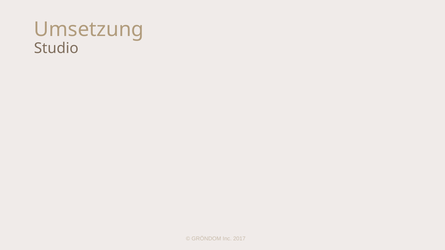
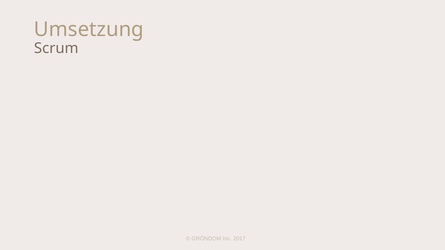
Studio: Studio -> Scrum
